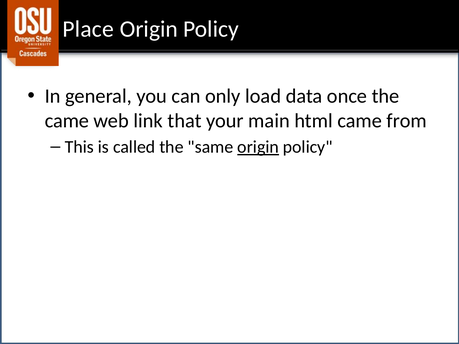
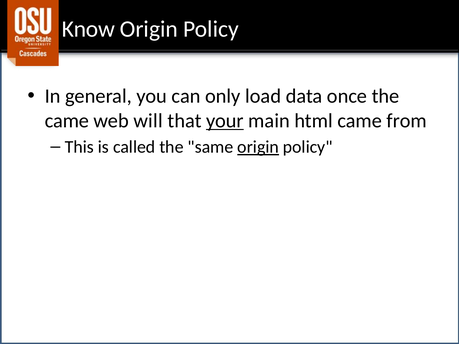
Place: Place -> Know
link: link -> will
your underline: none -> present
